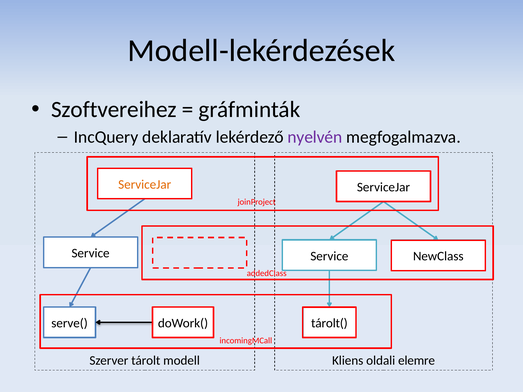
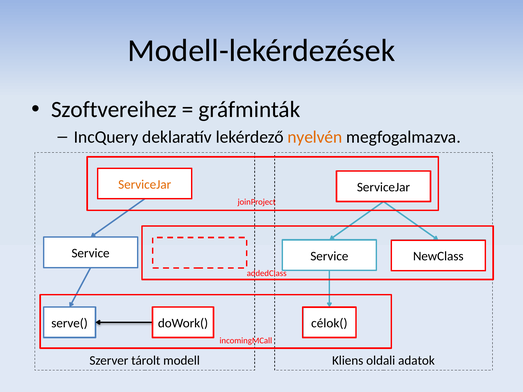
nyelvén colour: purple -> orange
tárolt(: tárolt( -> célok(
elemre: elemre -> adatok
